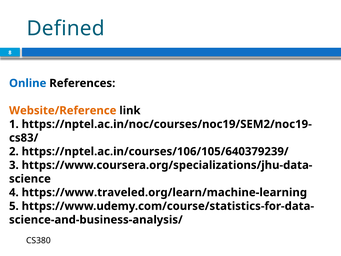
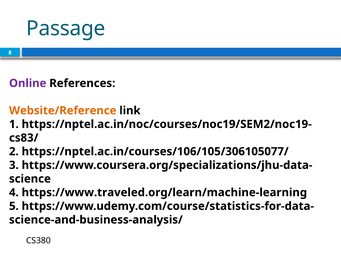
Defined: Defined -> Passage
Online colour: blue -> purple
https://nptel.ac.in/courses/106/105/640379239/: https://nptel.ac.in/courses/106/105/640379239/ -> https://nptel.ac.in/courses/106/105/306105077/
